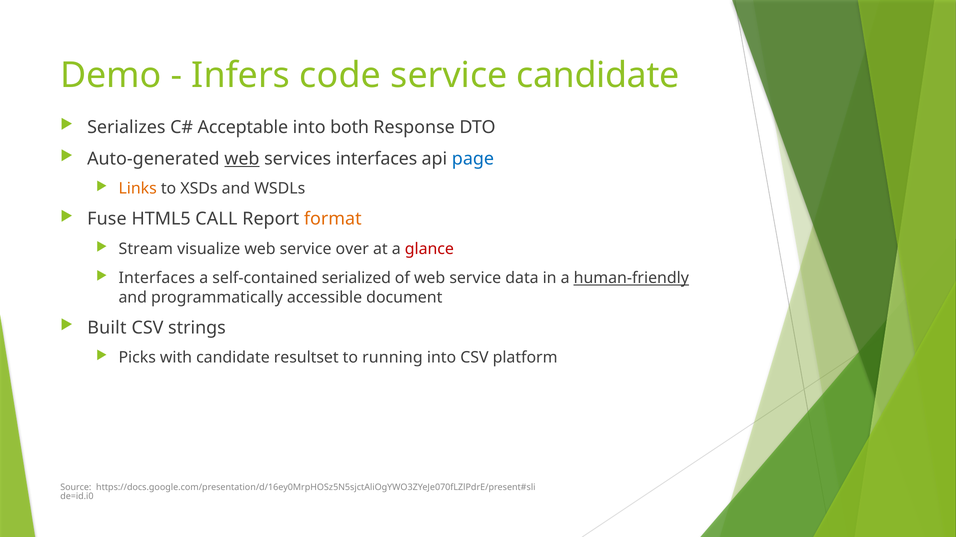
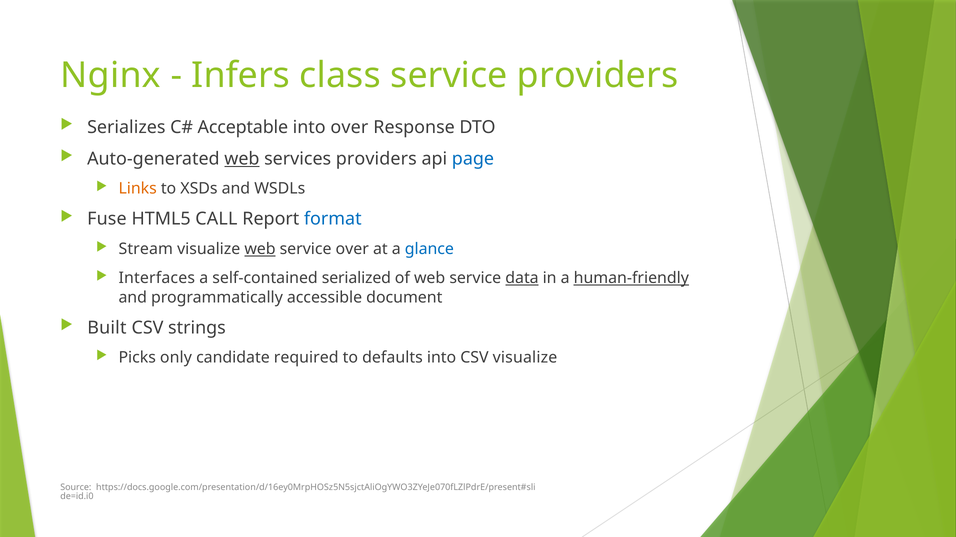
Demo: Demo -> Nginx
code: code -> class
service candidate: candidate -> providers
into both: both -> over
services interfaces: interfaces -> providers
format colour: orange -> blue
web at (260, 250) underline: none -> present
glance colour: red -> blue
data underline: none -> present
with: with -> only
resultset: resultset -> required
running: running -> defaults
CSV platform: platform -> visualize
